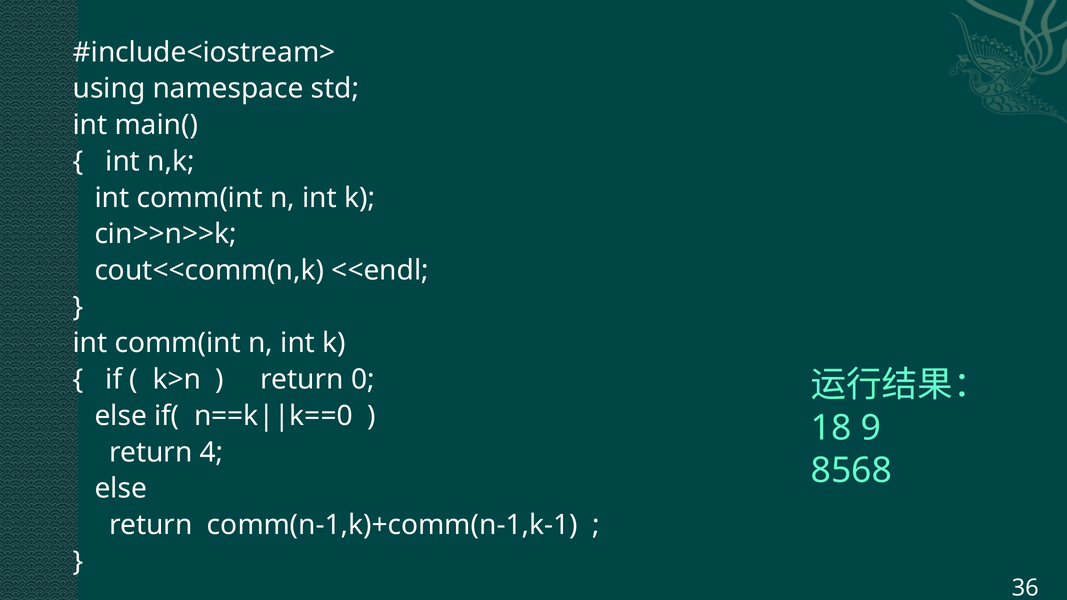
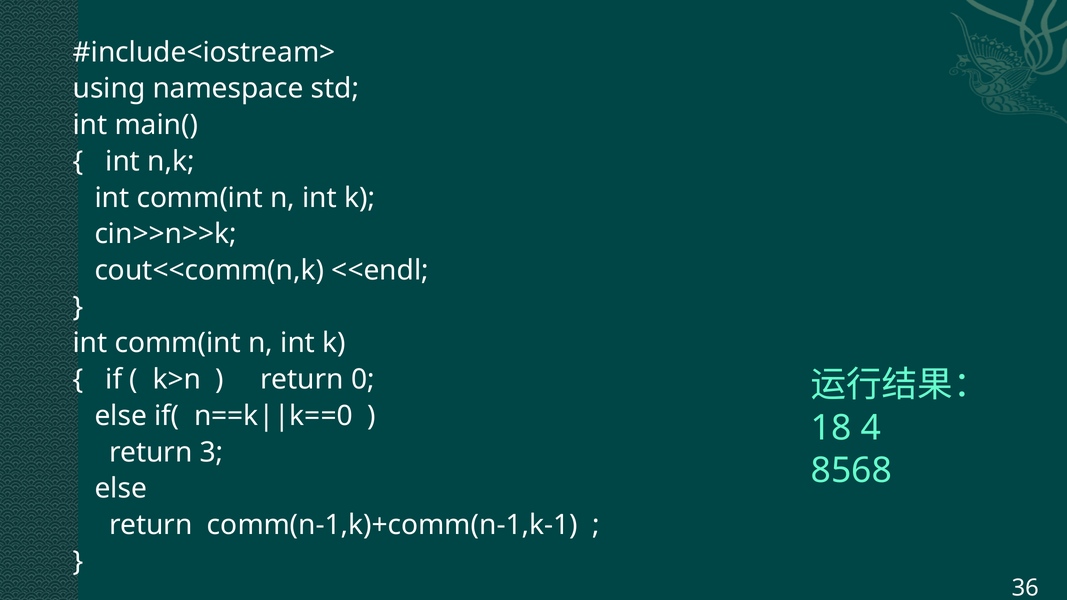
9: 9 -> 4
4: 4 -> 3
